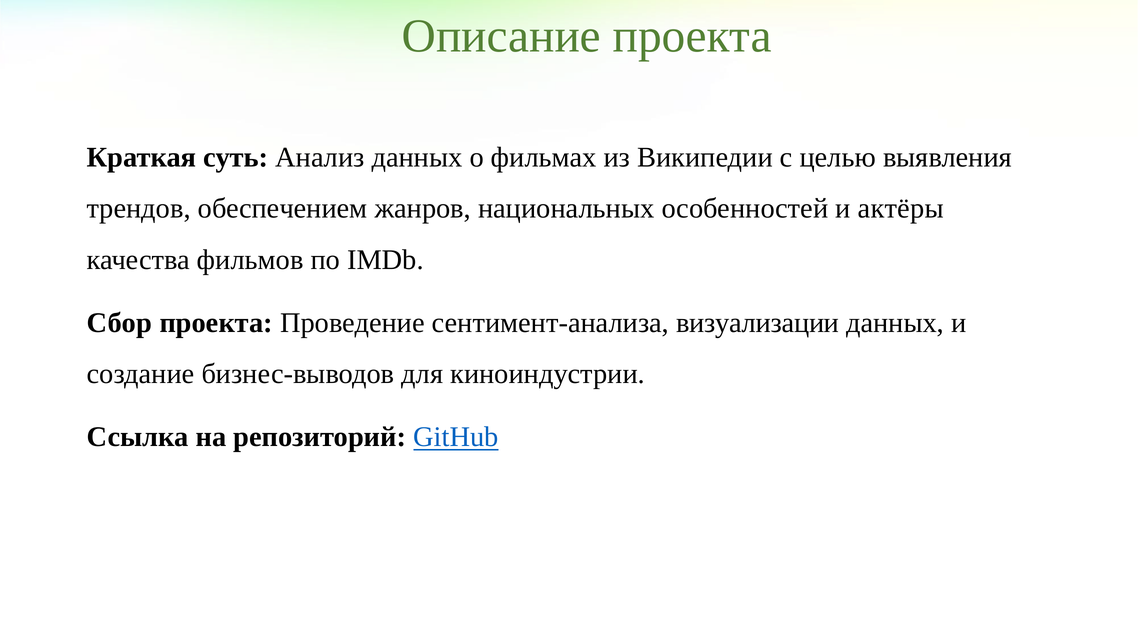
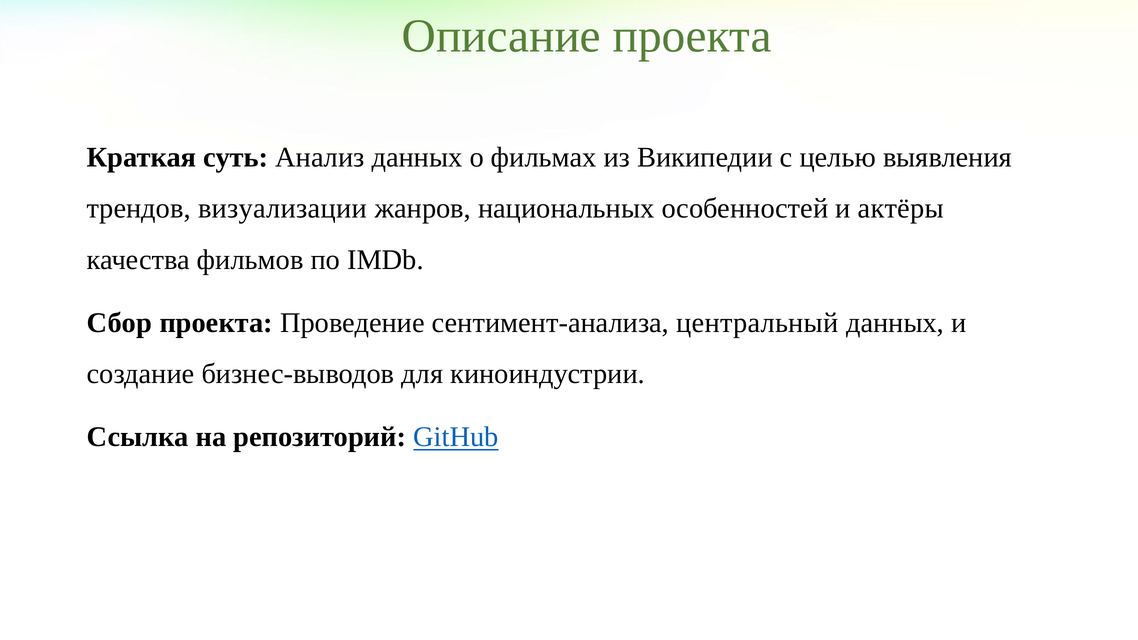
обеспечением: обеспечением -> визуализации
визуализации: визуализации -> центральный
